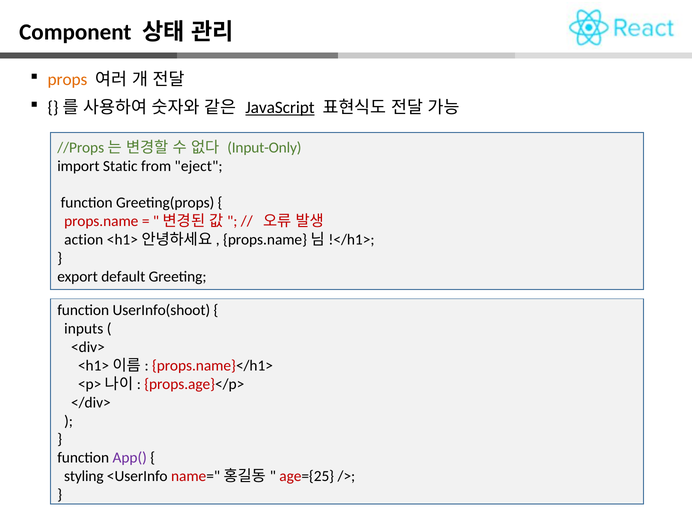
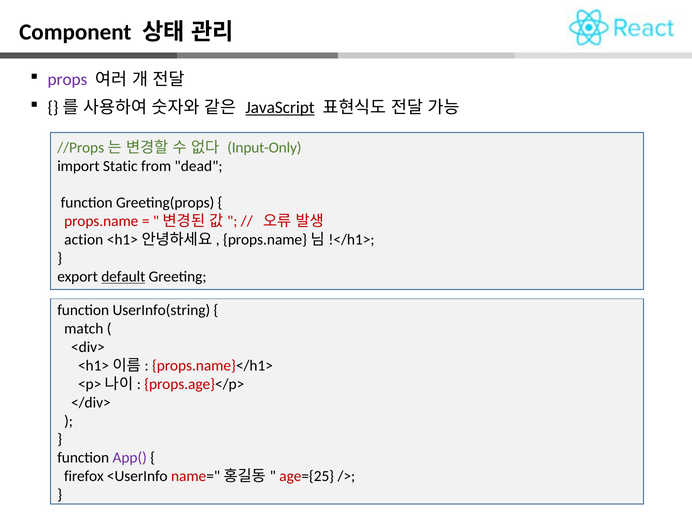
props colour: orange -> purple
eject: eject -> dead
default underline: none -> present
UserInfo(shoot: UserInfo(shoot -> UserInfo(string
inputs: inputs -> match
styling: styling -> firefox
